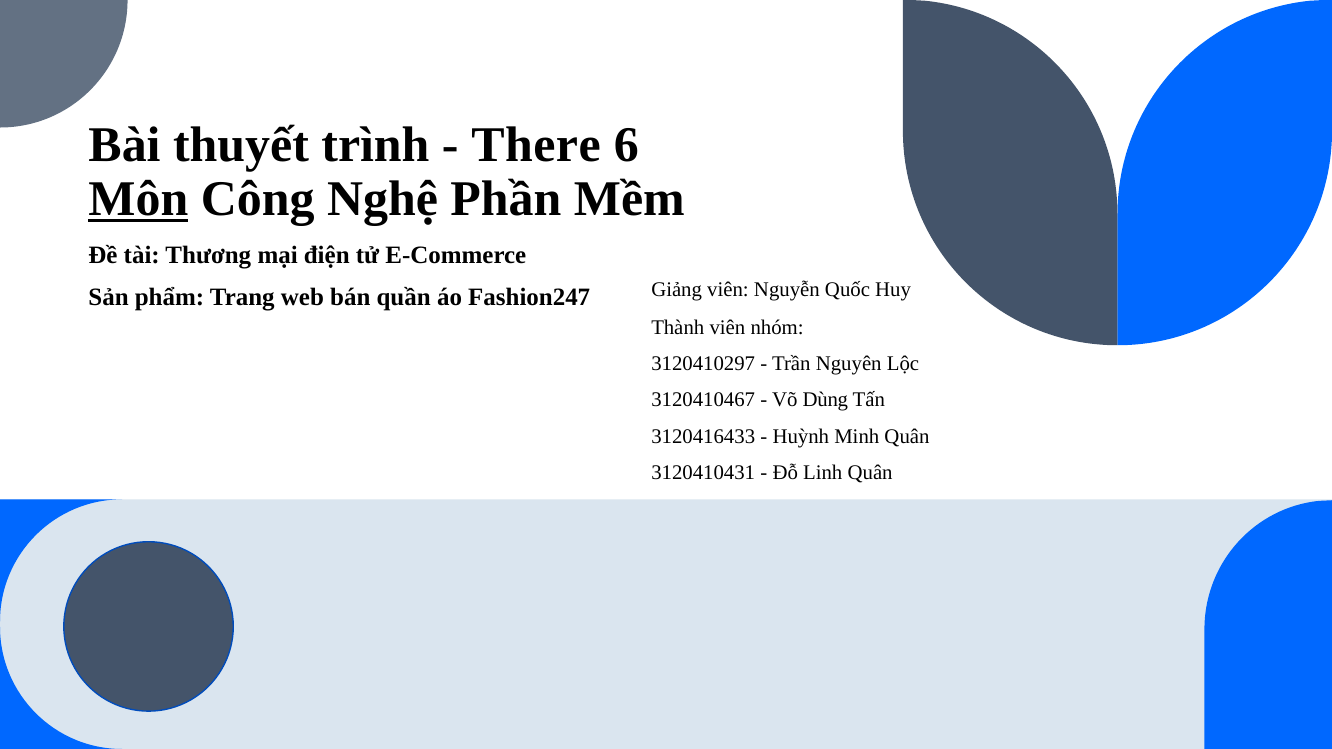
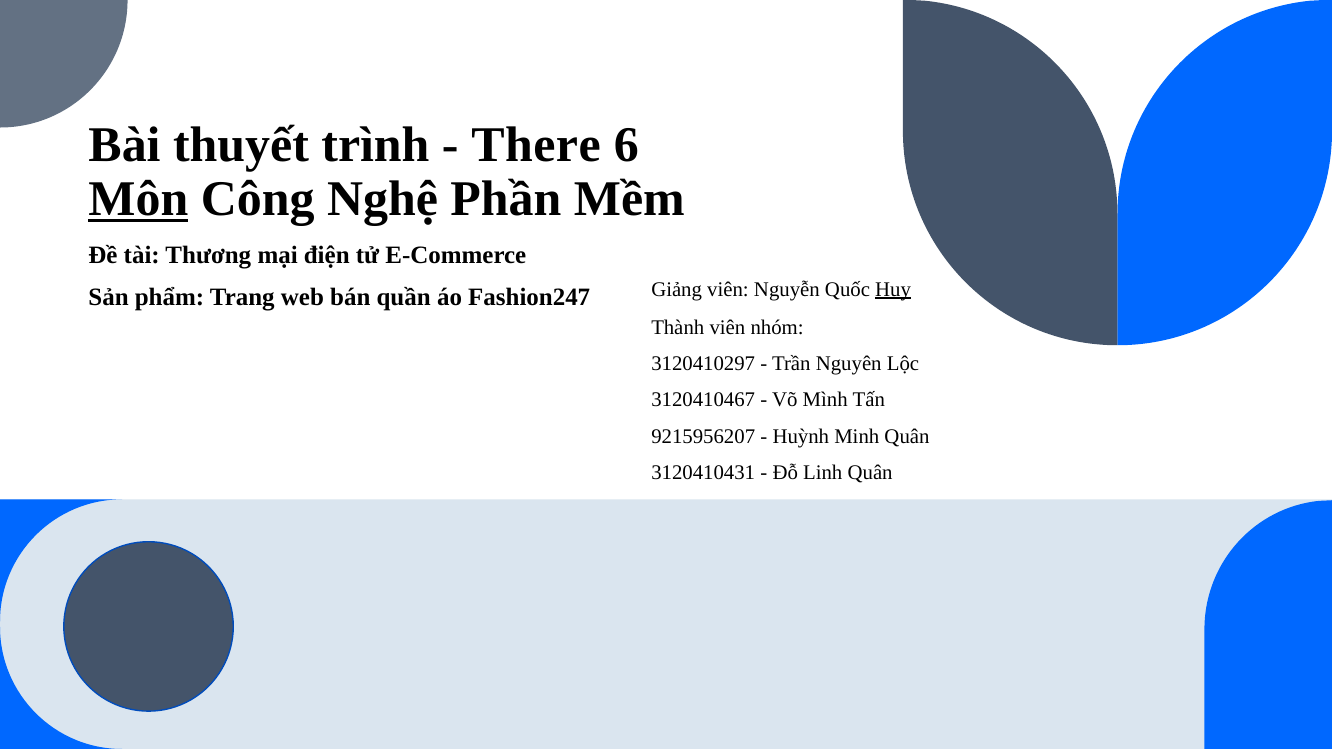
Huy underline: none -> present
Dùng: Dùng -> Mình
3120416433: 3120416433 -> 9215956207
